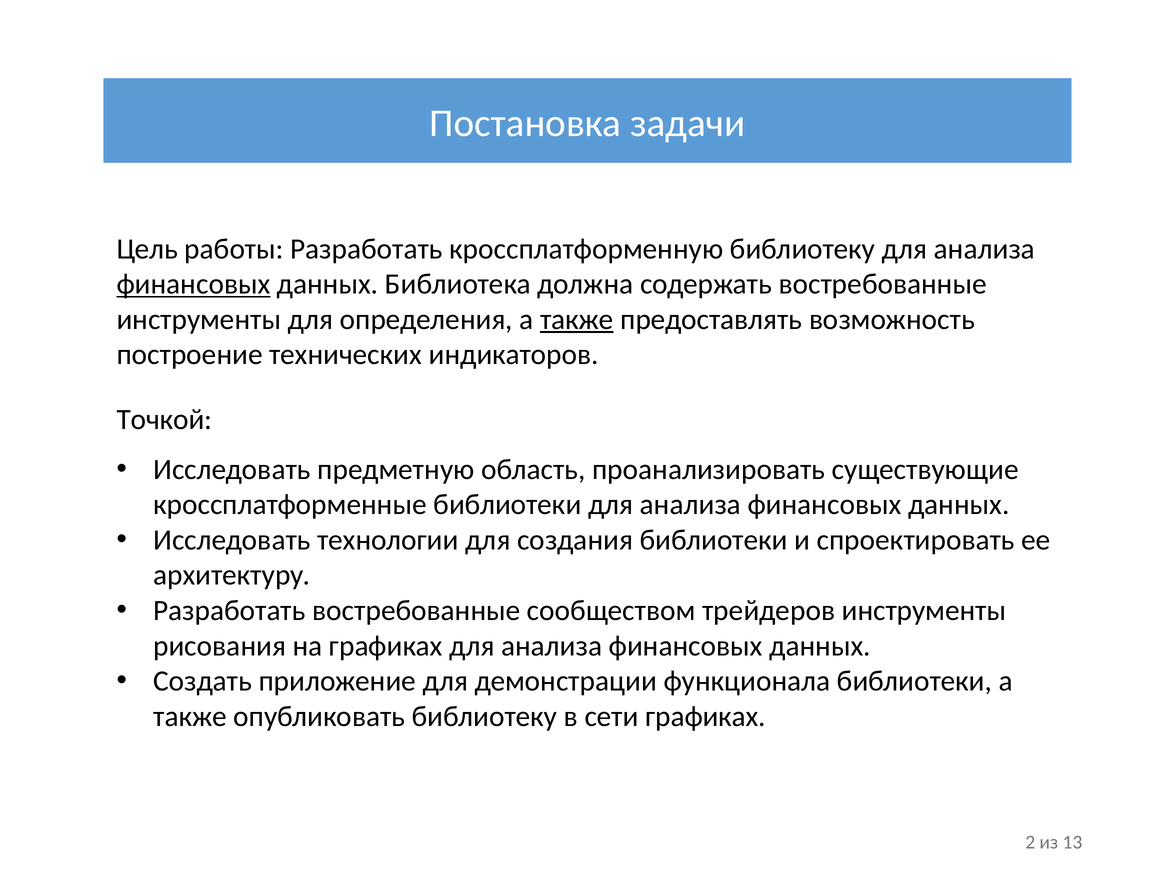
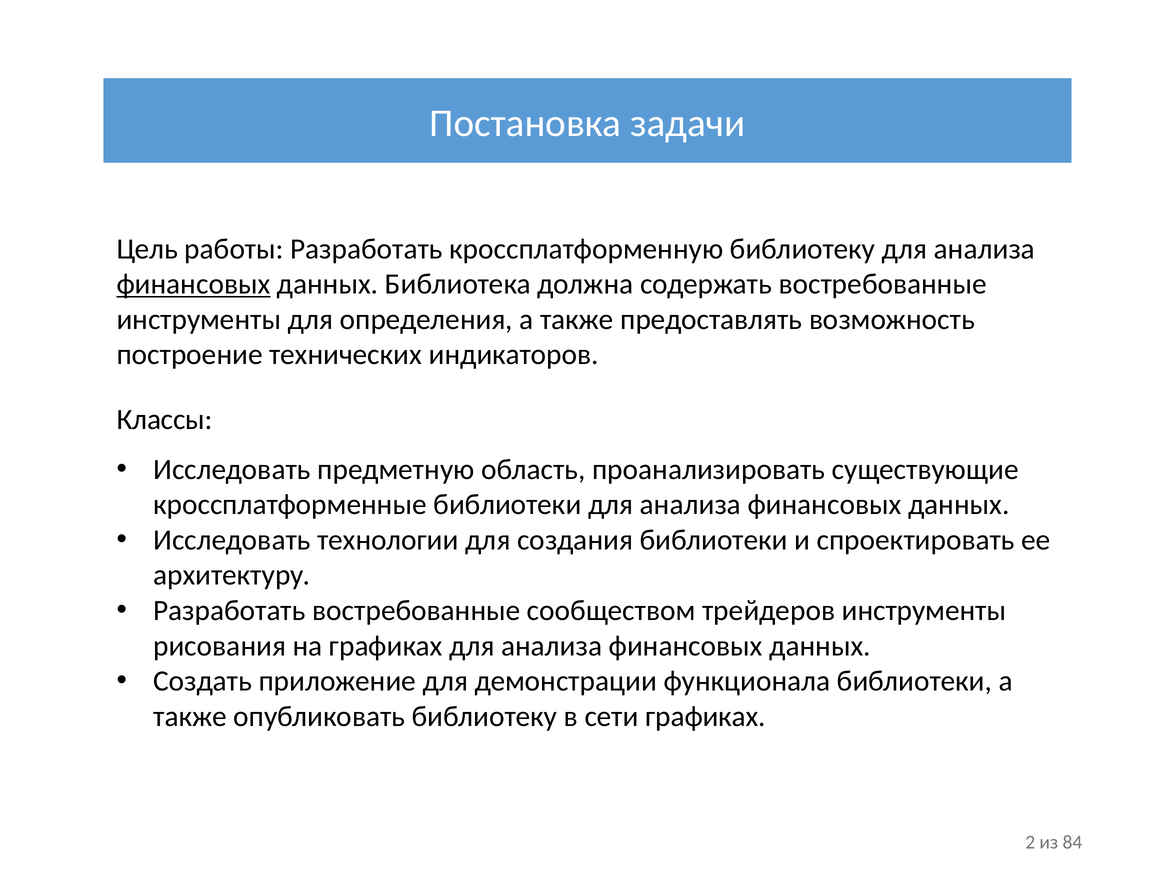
также at (577, 319) underline: present -> none
Точкой: Точкой -> Классы
13: 13 -> 84
